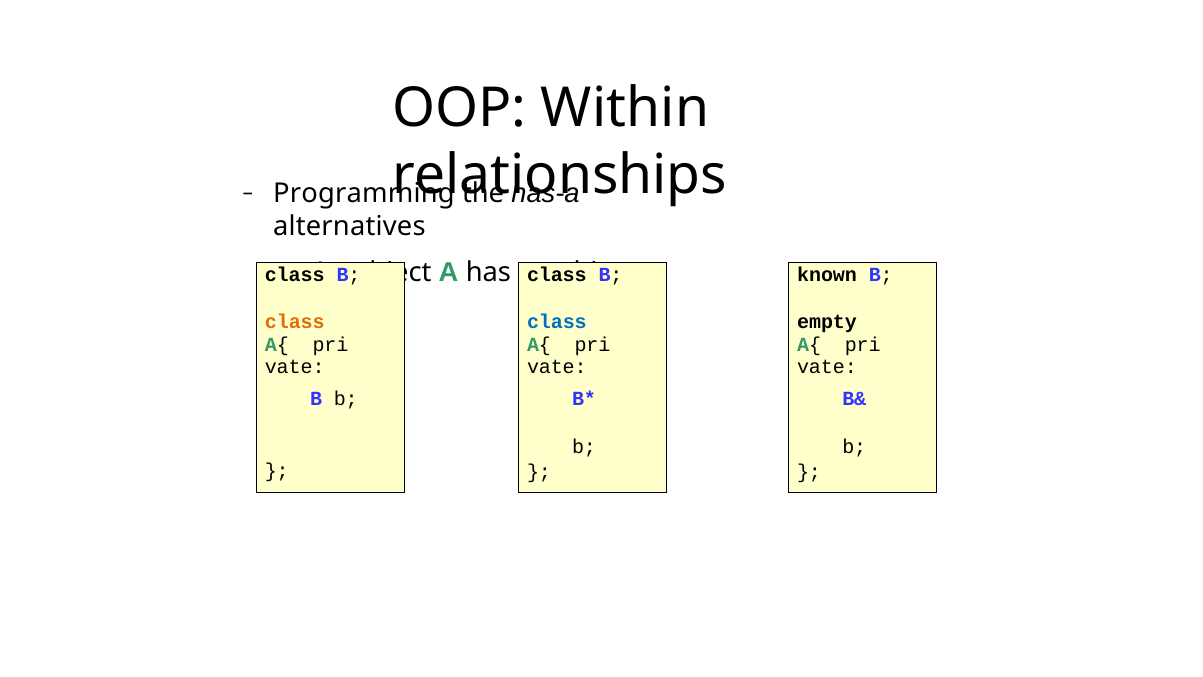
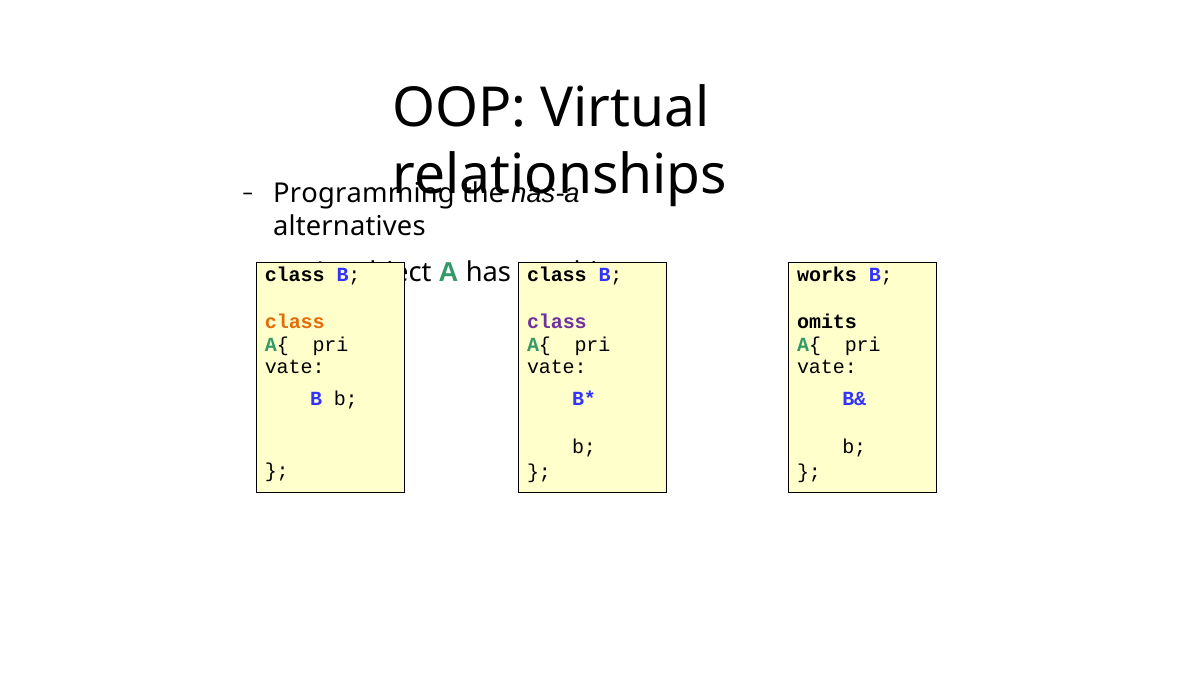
Within: Within -> Virtual
known: known -> works
class at (557, 322) colour: blue -> purple
empty: empty -> omits
